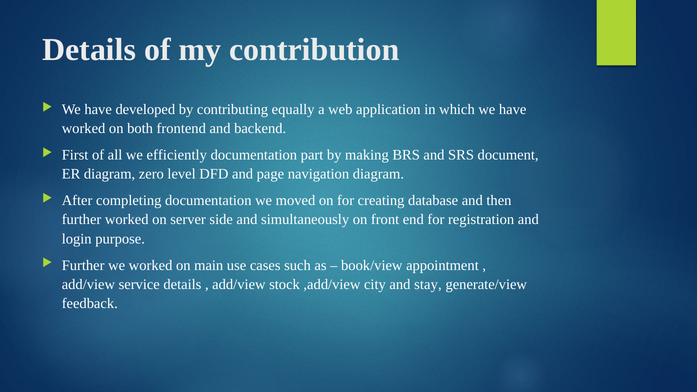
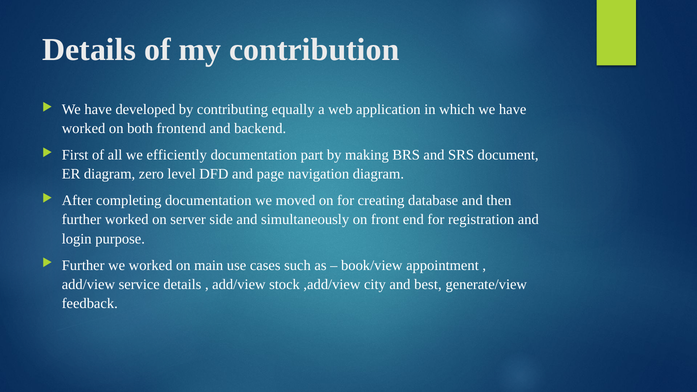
stay: stay -> best
